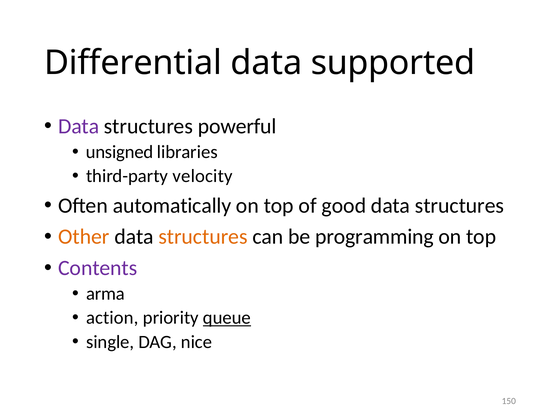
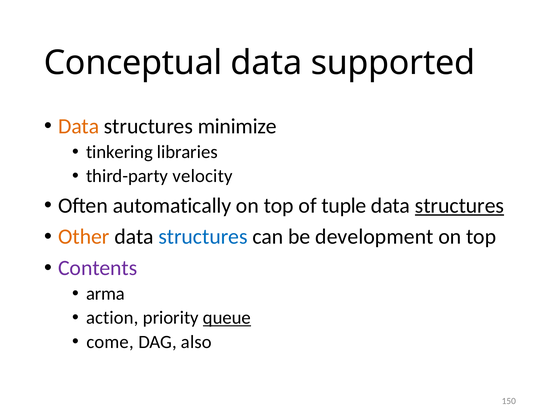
Differential: Differential -> Conceptual
Data at (79, 126) colour: purple -> orange
powerful: powerful -> minimize
unsigned: unsigned -> tinkering
good: good -> tuple
structures at (460, 206) underline: none -> present
structures at (203, 237) colour: orange -> blue
programming: programming -> development
single: single -> come
nice: nice -> also
